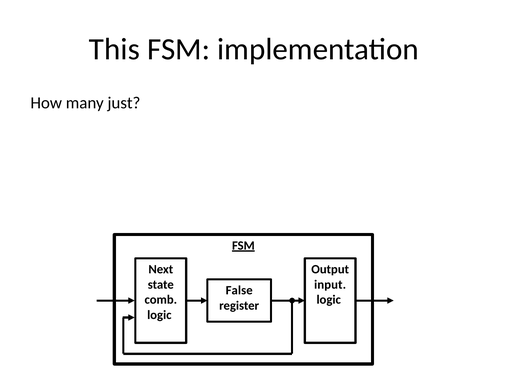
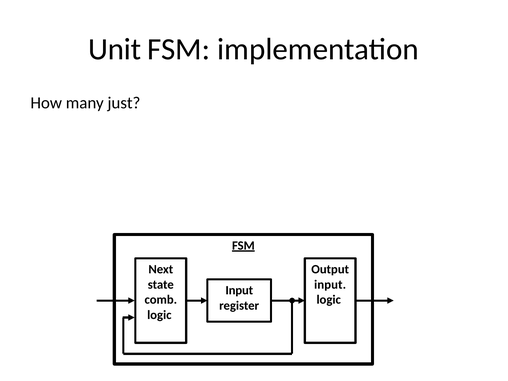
This: This -> Unit
False at (239, 290): False -> Input
